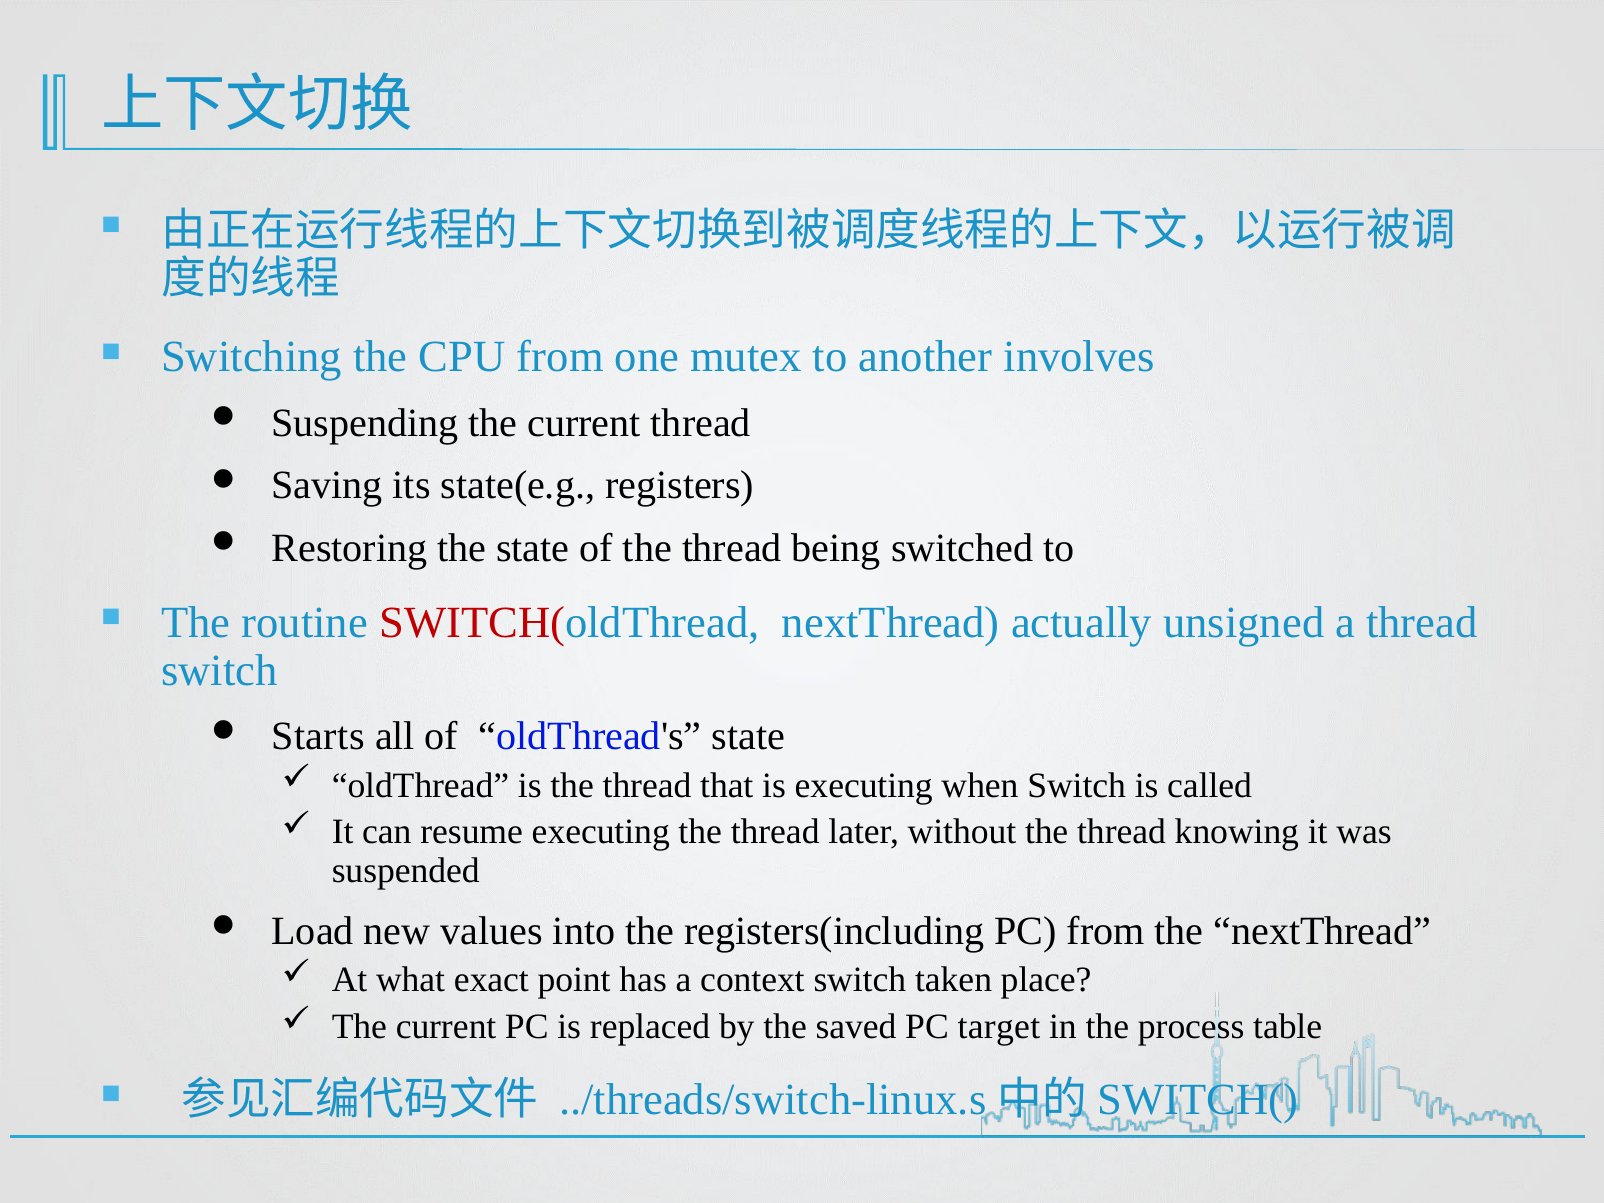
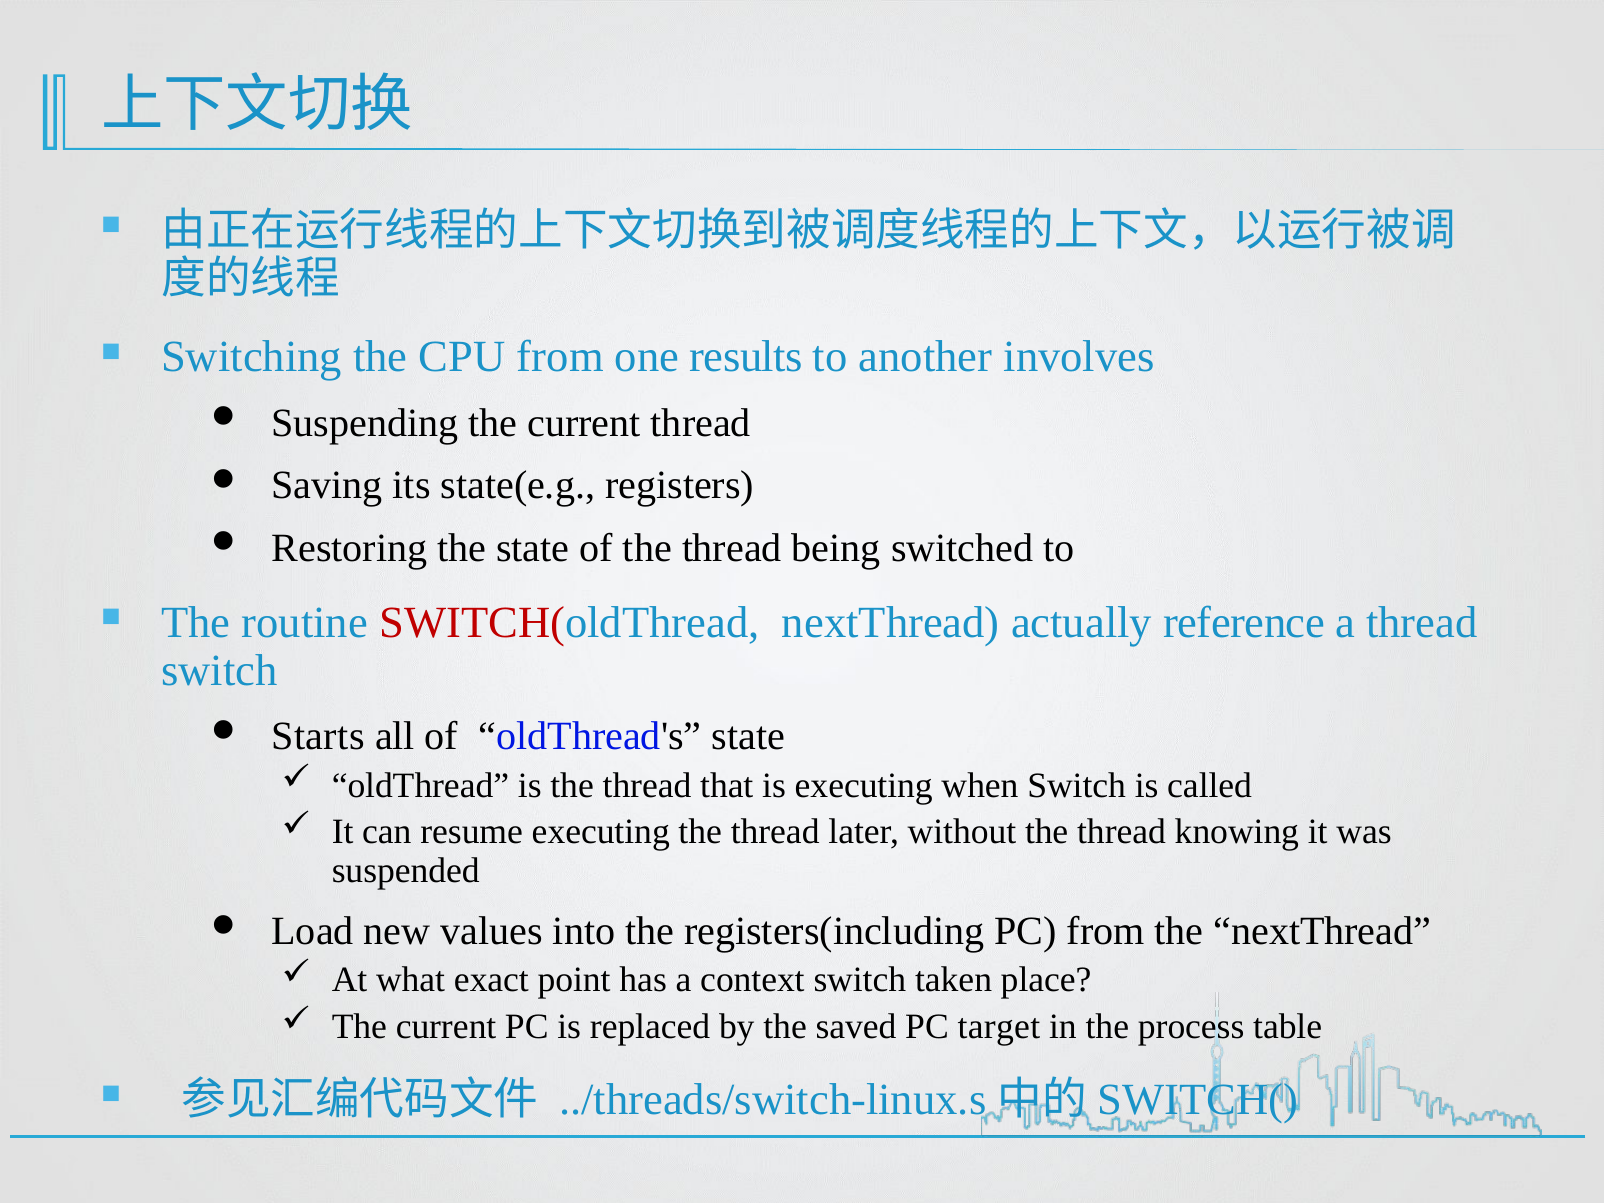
mutex: mutex -> results
unsigned: unsigned -> reference
